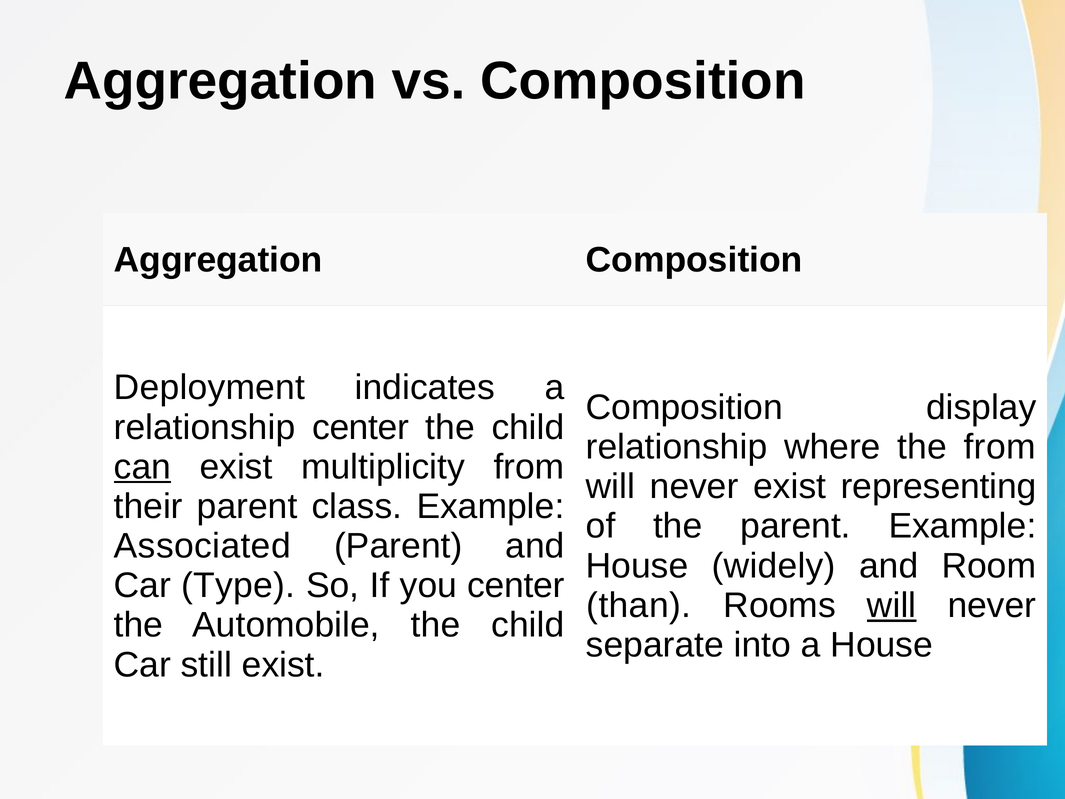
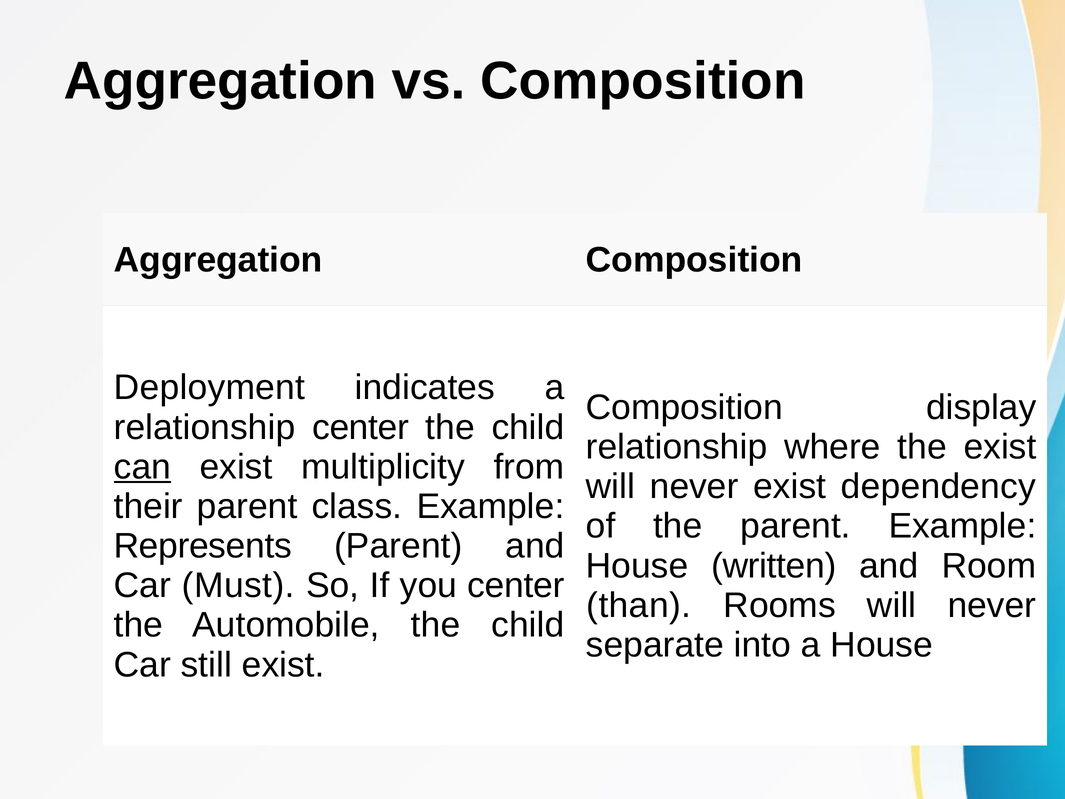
the from: from -> exist
representing: representing -> dependency
Associated: Associated -> Represents
widely: widely -> written
Type: Type -> Must
will at (892, 605) underline: present -> none
